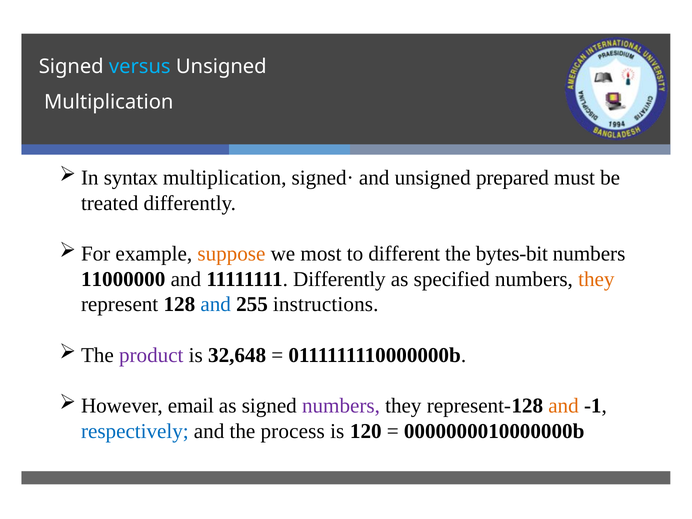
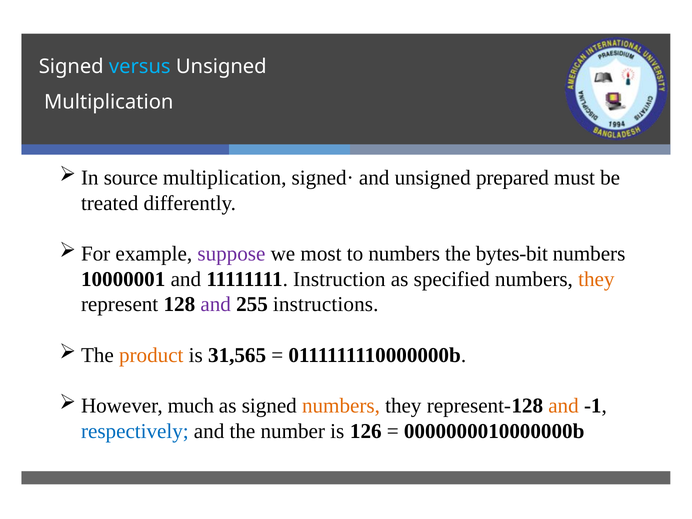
syntax: syntax -> source
suppose colour: orange -> purple
to different: different -> numbers
11000000: 11000000 -> 10000001
11111111 Differently: Differently -> Instruction
and at (216, 305) colour: blue -> purple
product colour: purple -> orange
32,648: 32,648 -> 31,565
email: email -> much
numbers at (341, 406) colour: purple -> orange
process: process -> number
120: 120 -> 126
